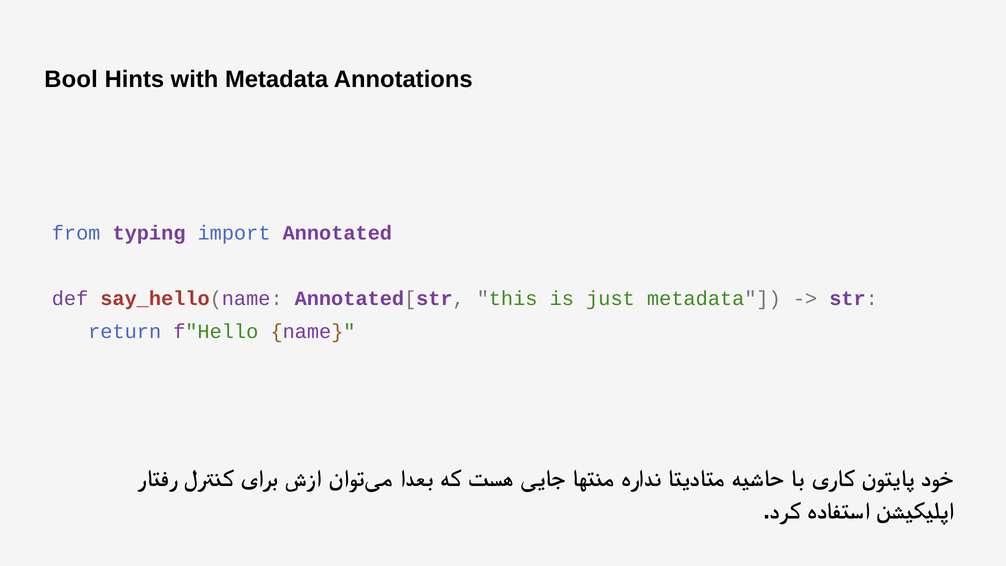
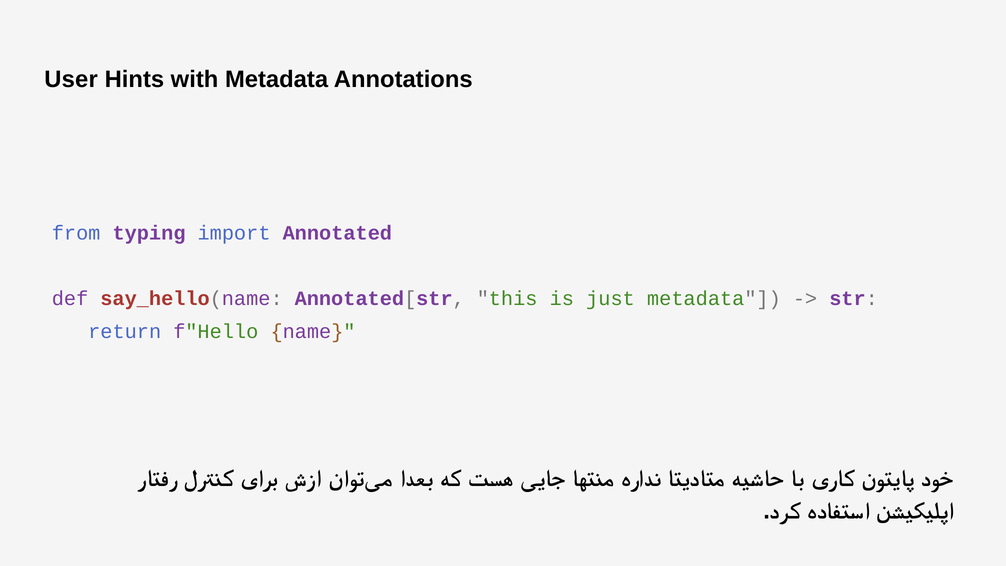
Bool: Bool -> User
